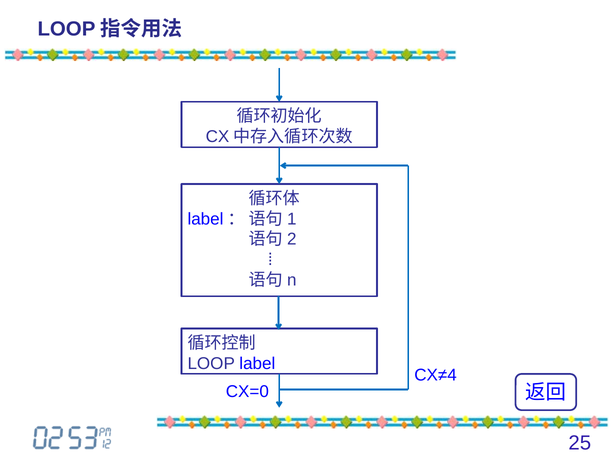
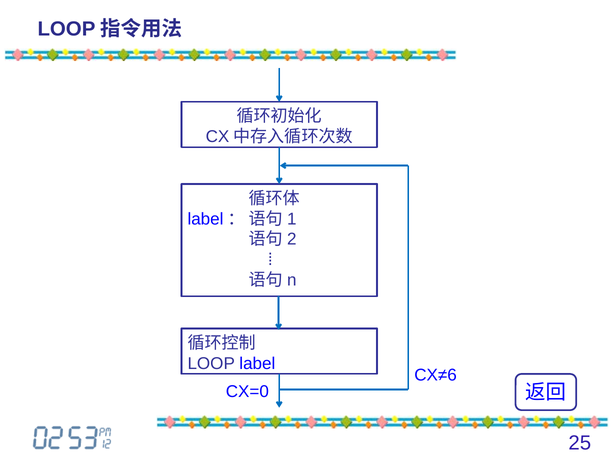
CX≠4: CX≠4 -> CX≠6
